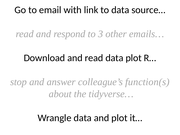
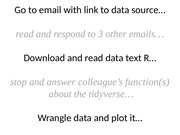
data plot: plot -> text
